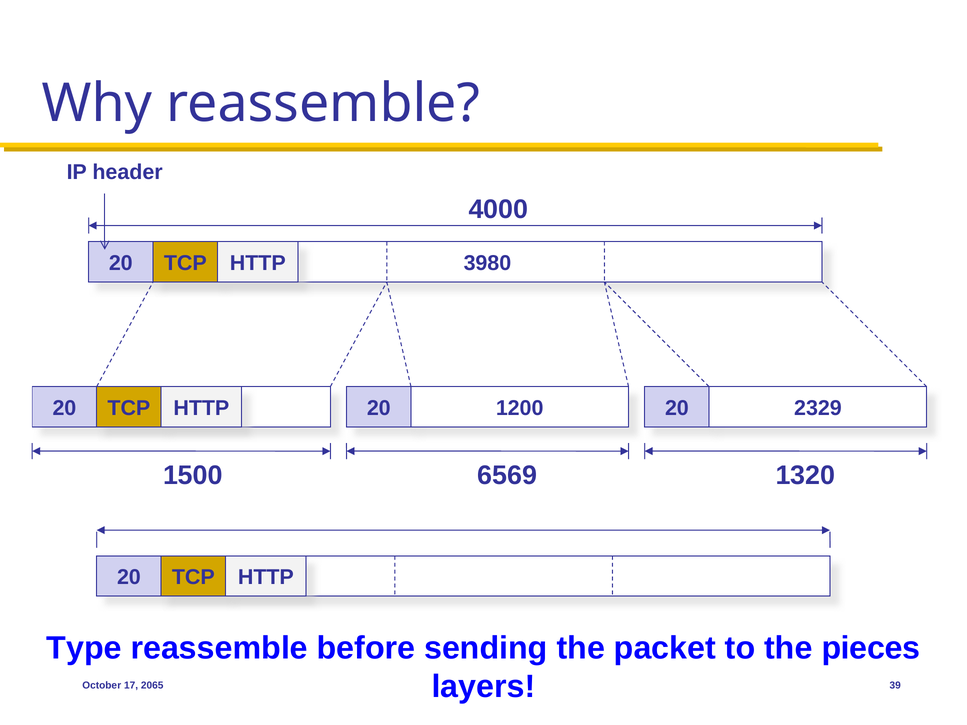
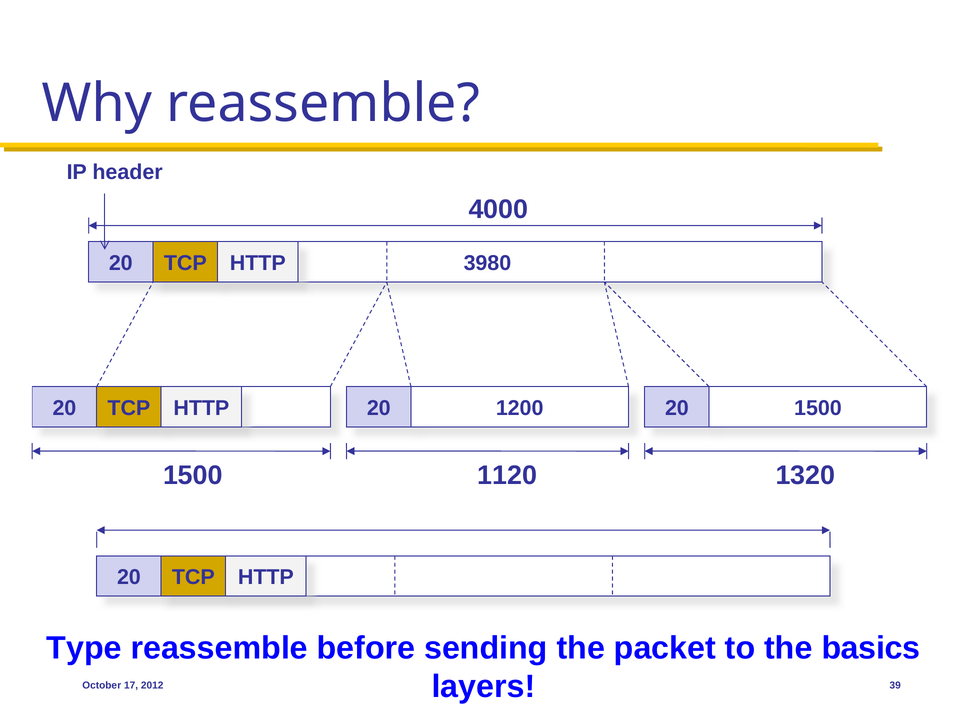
20 2329: 2329 -> 1500
6569: 6569 -> 1120
pieces: pieces -> basics
2065: 2065 -> 2012
